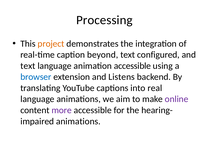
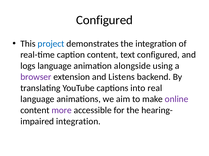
Processing at (104, 20): Processing -> Configured
project colour: orange -> blue
caption beyond: beyond -> content
text at (28, 66): text -> logs
animation accessible: accessible -> alongside
browser colour: blue -> purple
animations at (78, 122): animations -> integration
